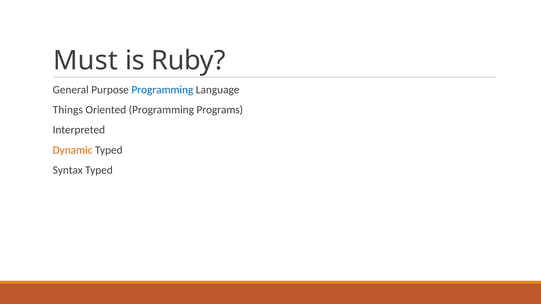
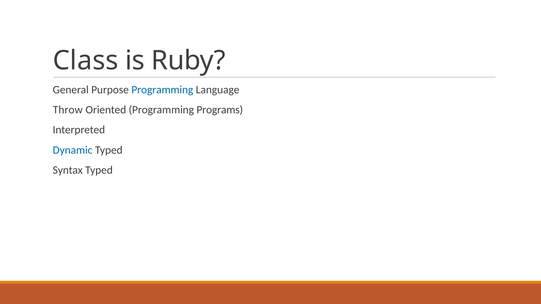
Must: Must -> Class
Things: Things -> Throw
Dynamic colour: orange -> blue
